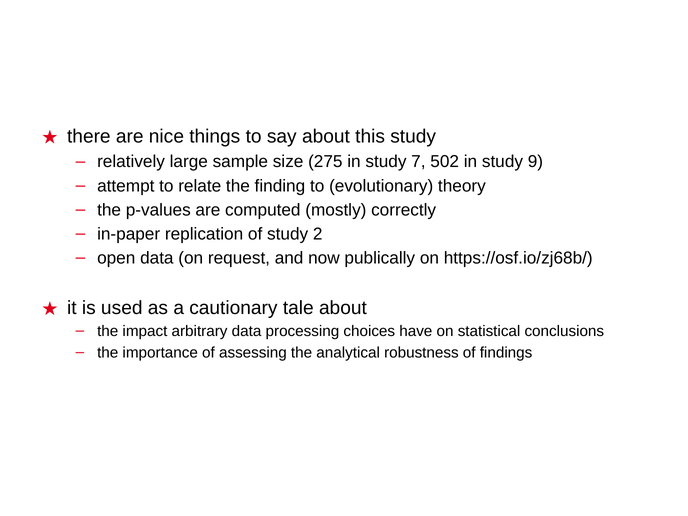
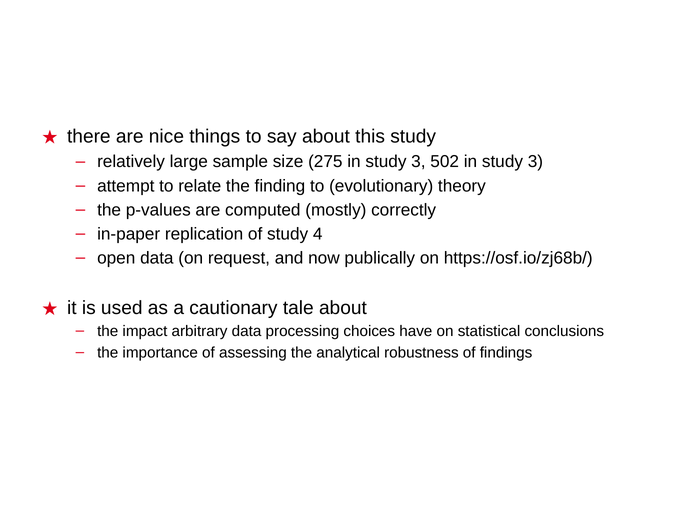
275 in study 7: 7 -> 3
502 in study 9: 9 -> 3
2: 2 -> 4
